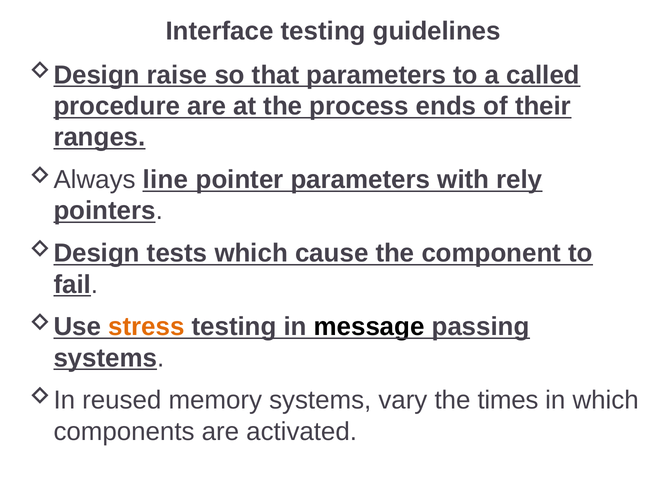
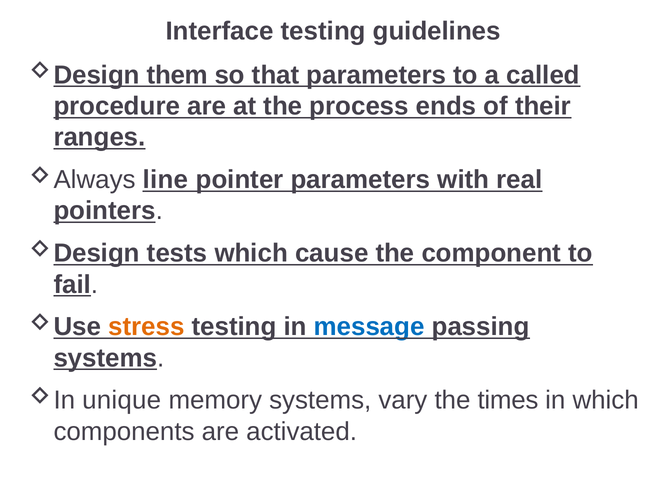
raise: raise -> them
rely: rely -> real
message colour: black -> blue
reused: reused -> unique
